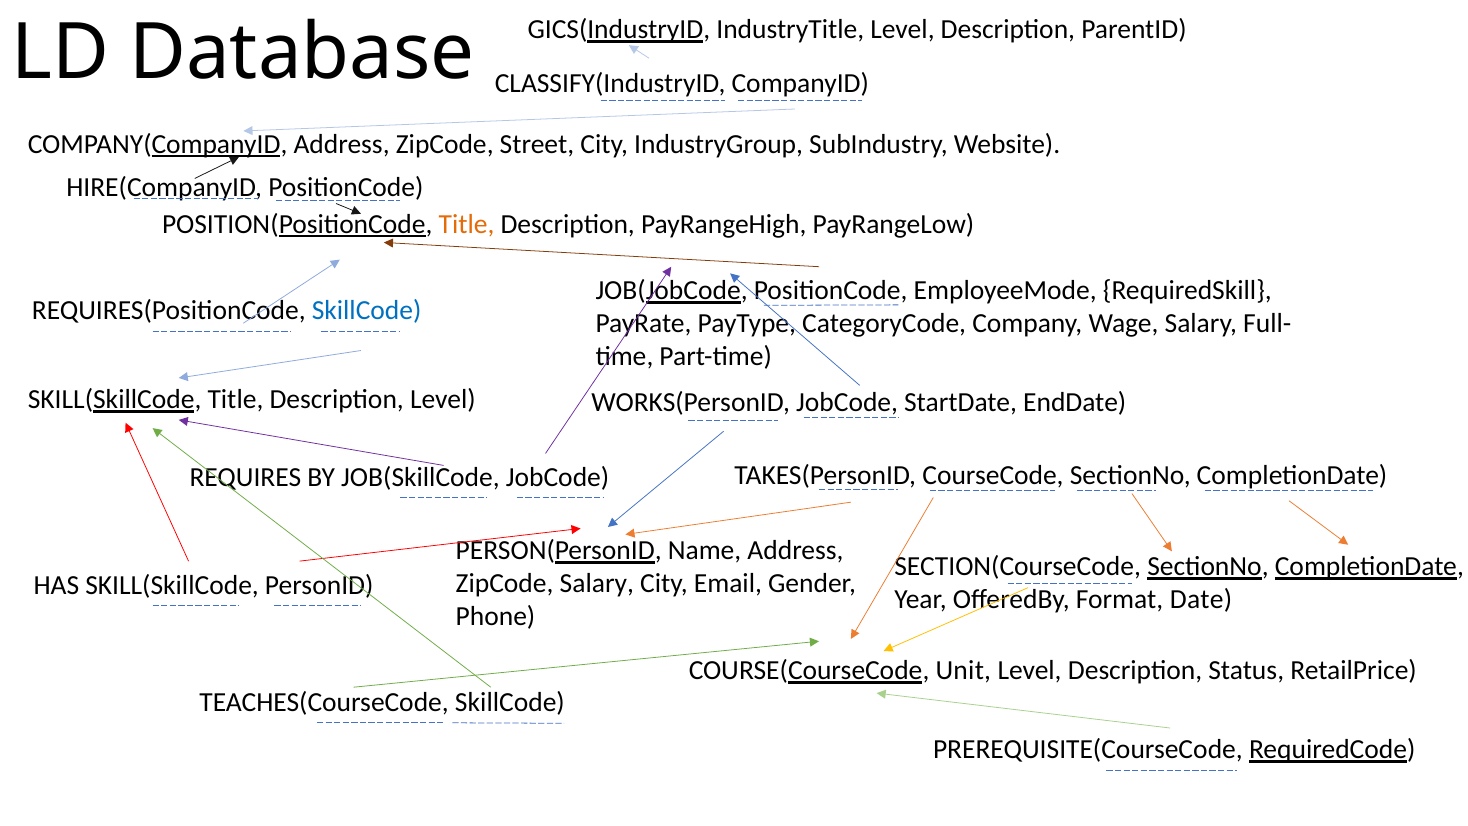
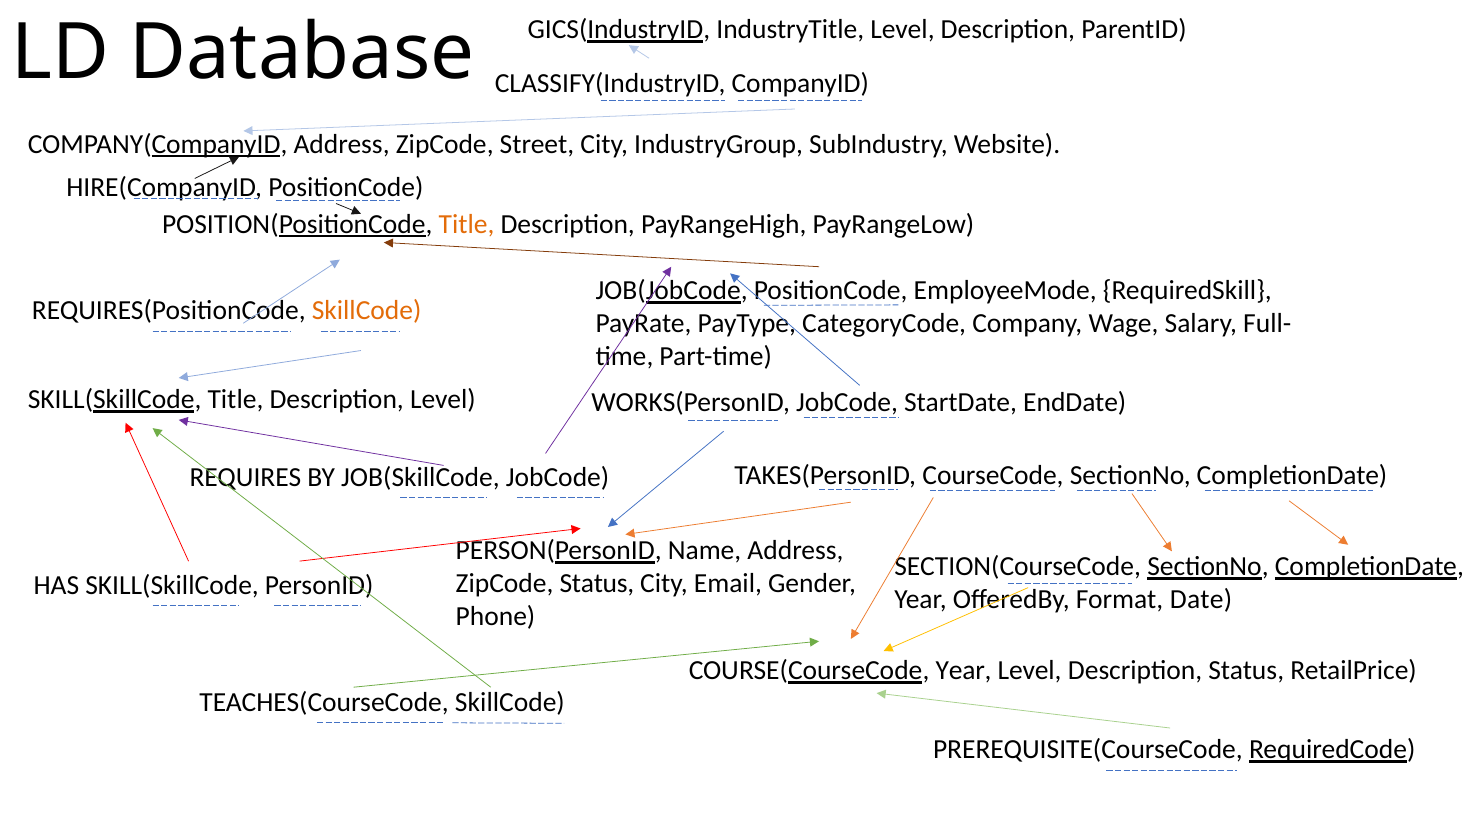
SkillCode at (367, 311) colour: blue -> orange
ZipCode Salary: Salary -> Status
COURSE(CourseCode Unit: Unit -> Year
